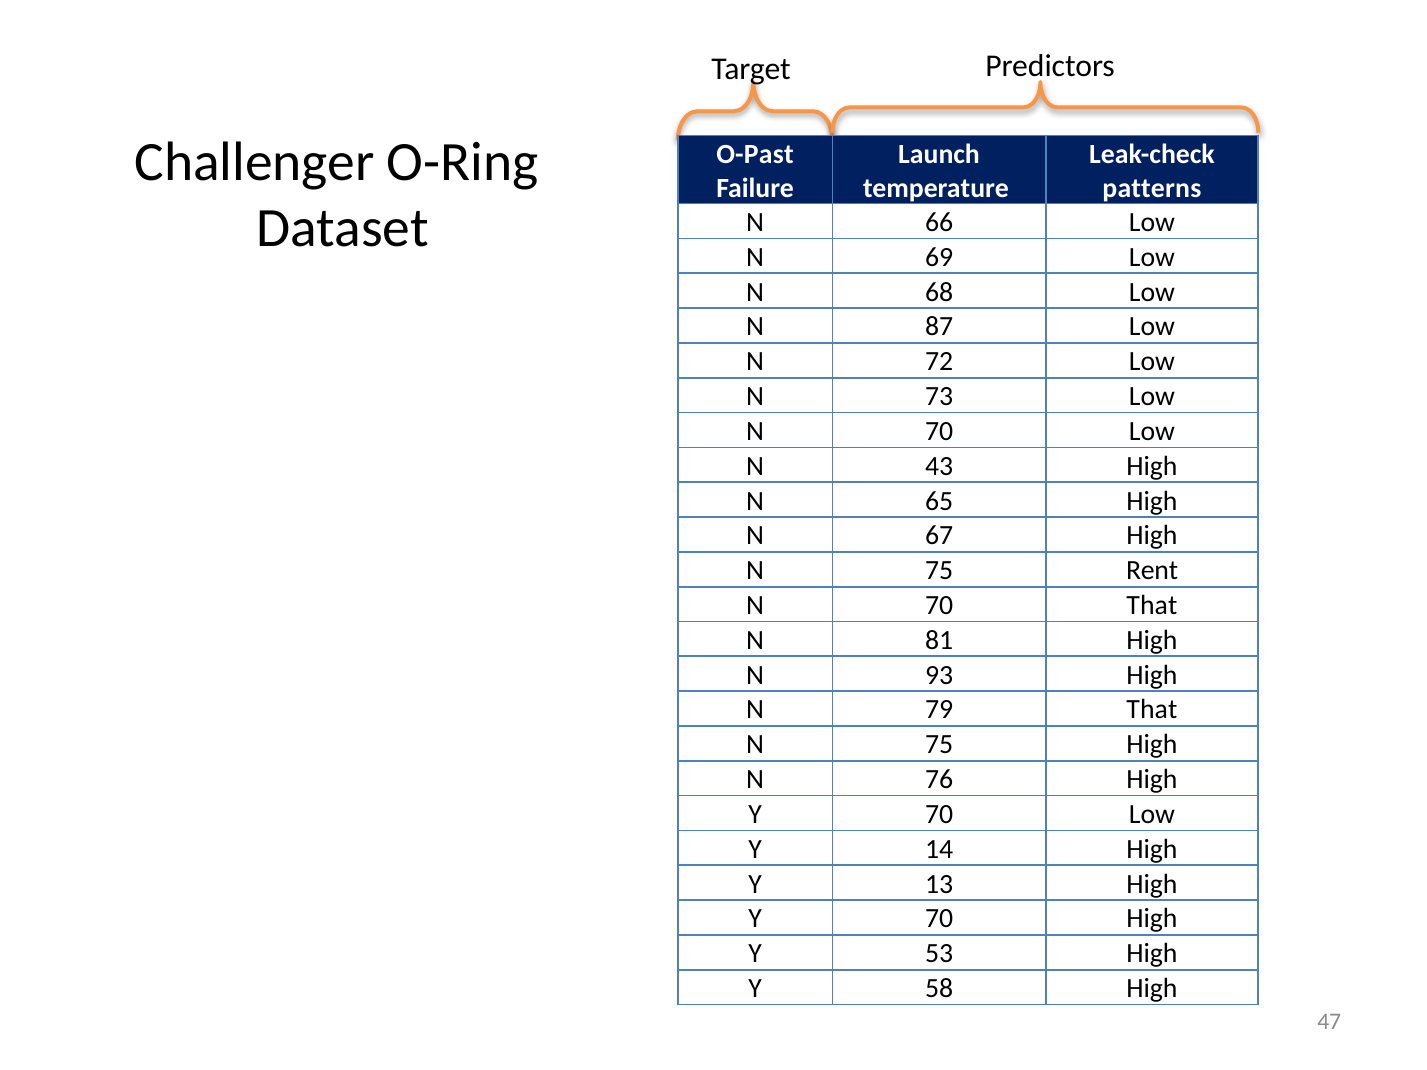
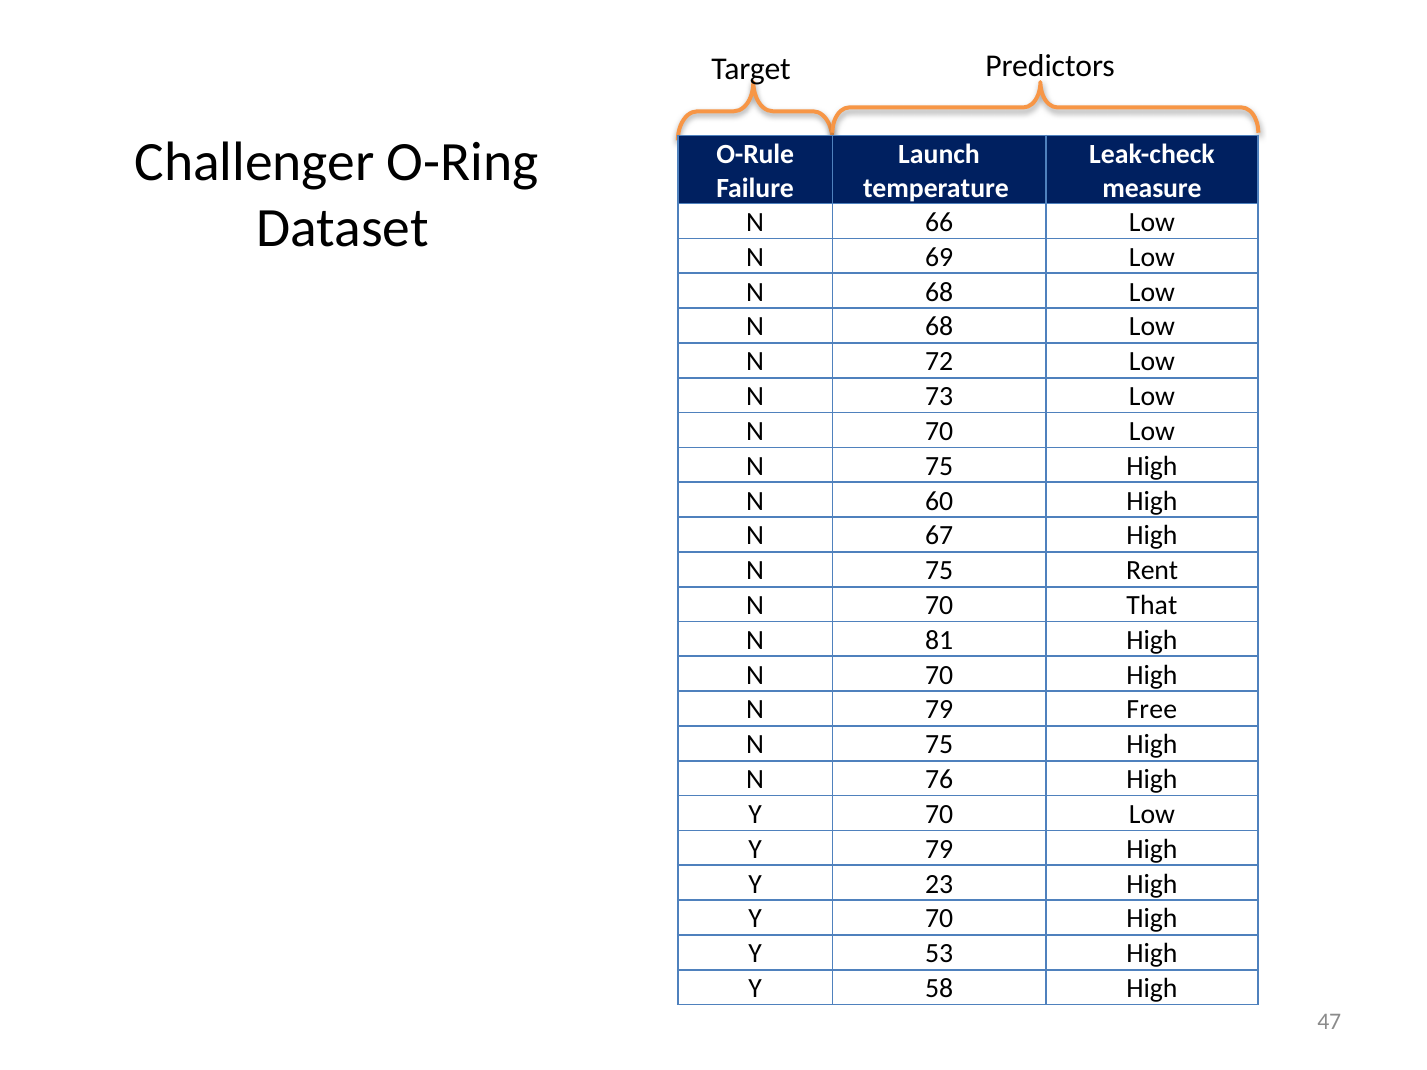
O-Past: O-Past -> O-Rule
patterns: patterns -> measure
87 at (939, 327): 87 -> 68
43 at (939, 466): 43 -> 75
65: 65 -> 60
93 at (939, 675): 93 -> 70
79 That: That -> Free
Y 14: 14 -> 79
13: 13 -> 23
